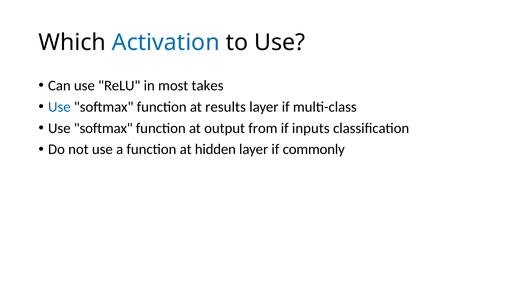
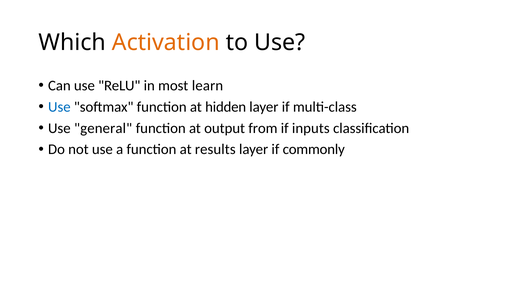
Activation colour: blue -> orange
takes: takes -> learn
results: results -> hidden
softmax at (103, 128): softmax -> general
hidden: hidden -> results
